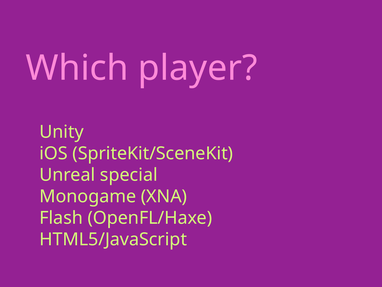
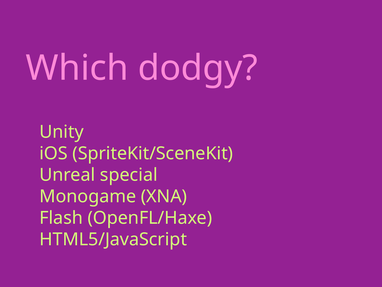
player: player -> dodgy
